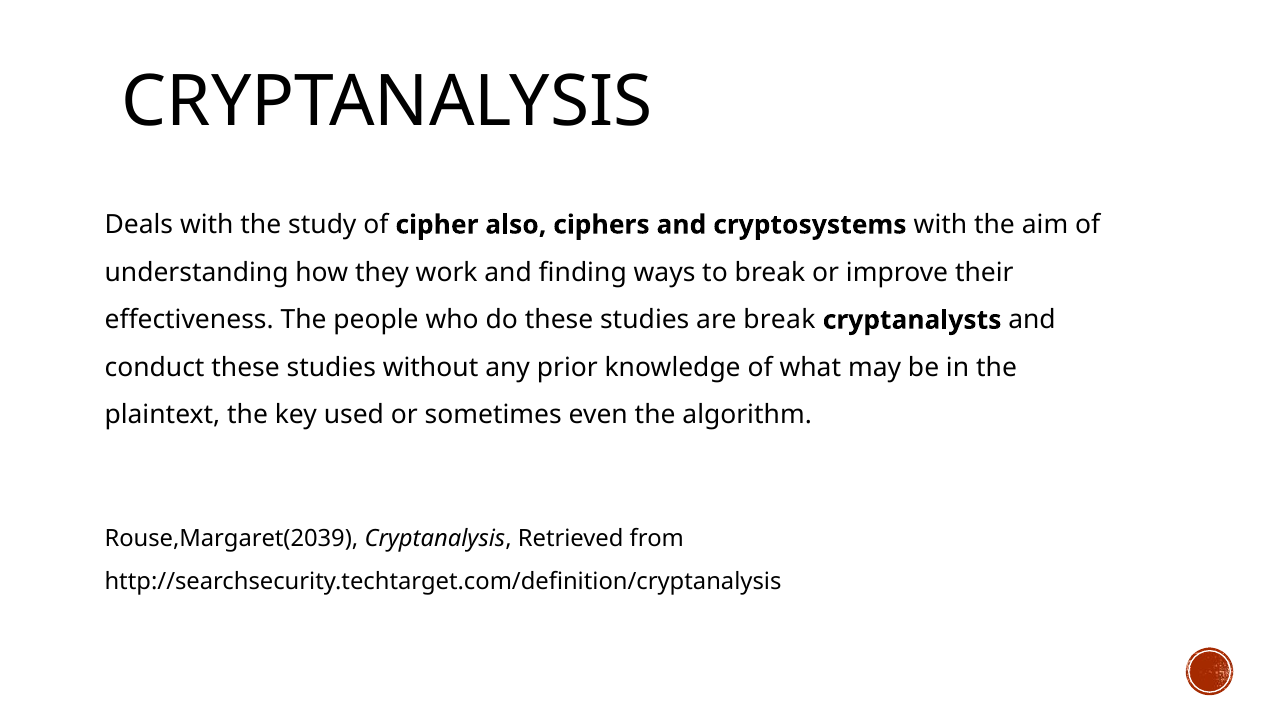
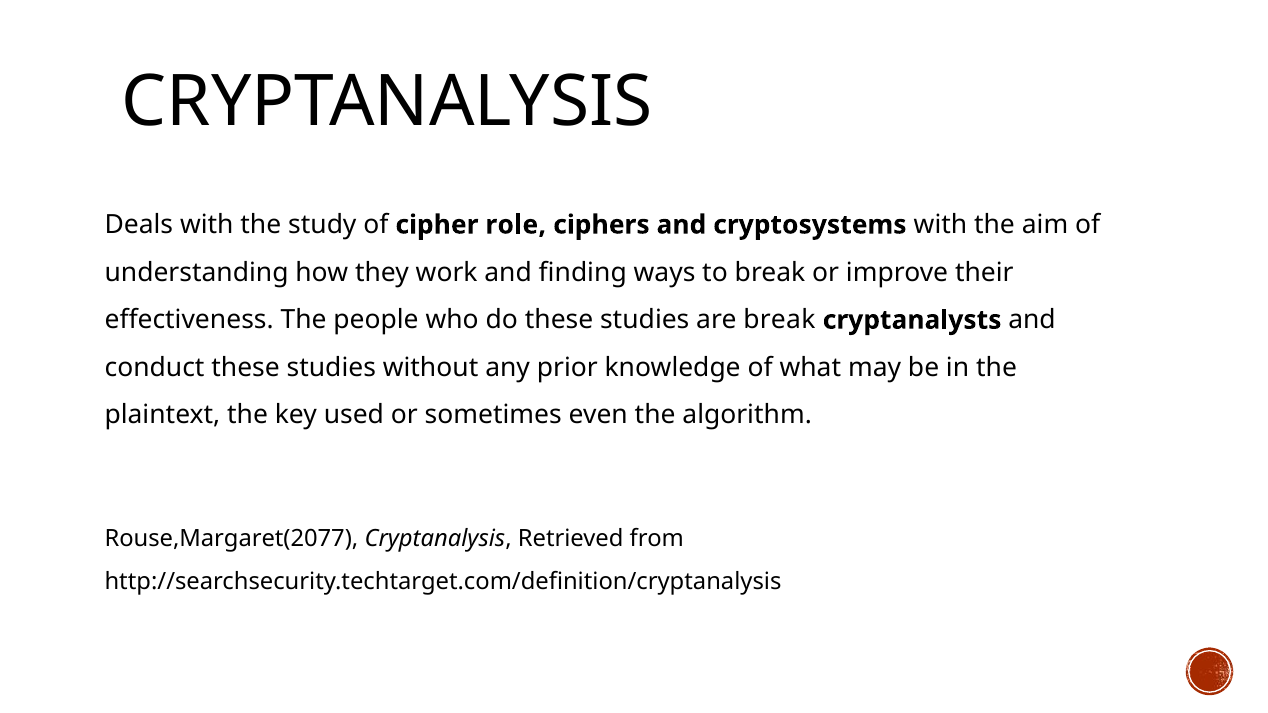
also: also -> role
Rouse,Margaret(2039: Rouse,Margaret(2039 -> Rouse,Margaret(2077
